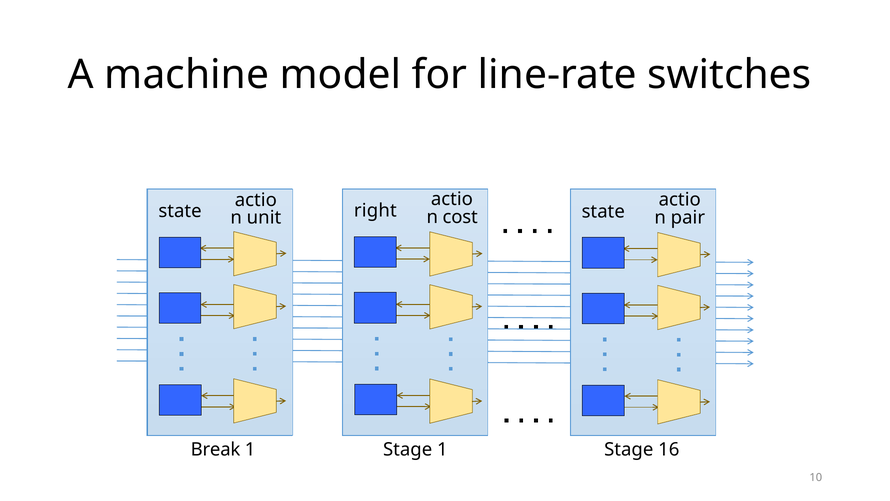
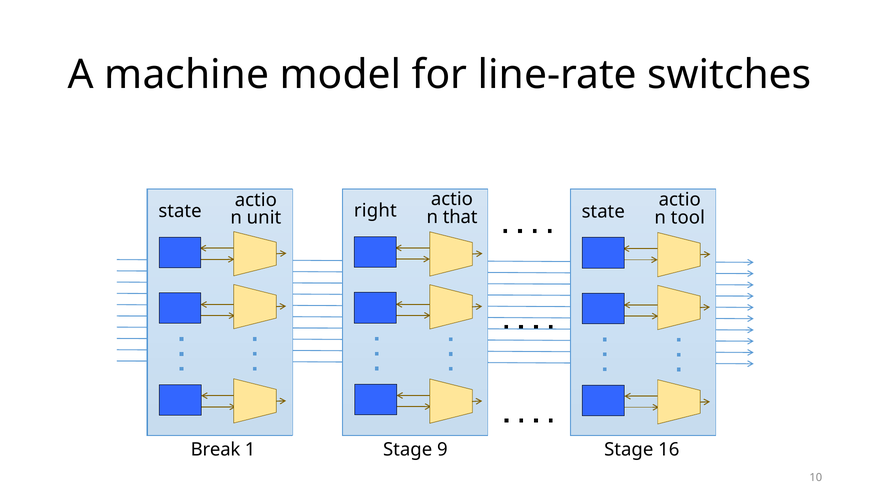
cost: cost -> that
pair: pair -> tool
Stage 1: 1 -> 9
